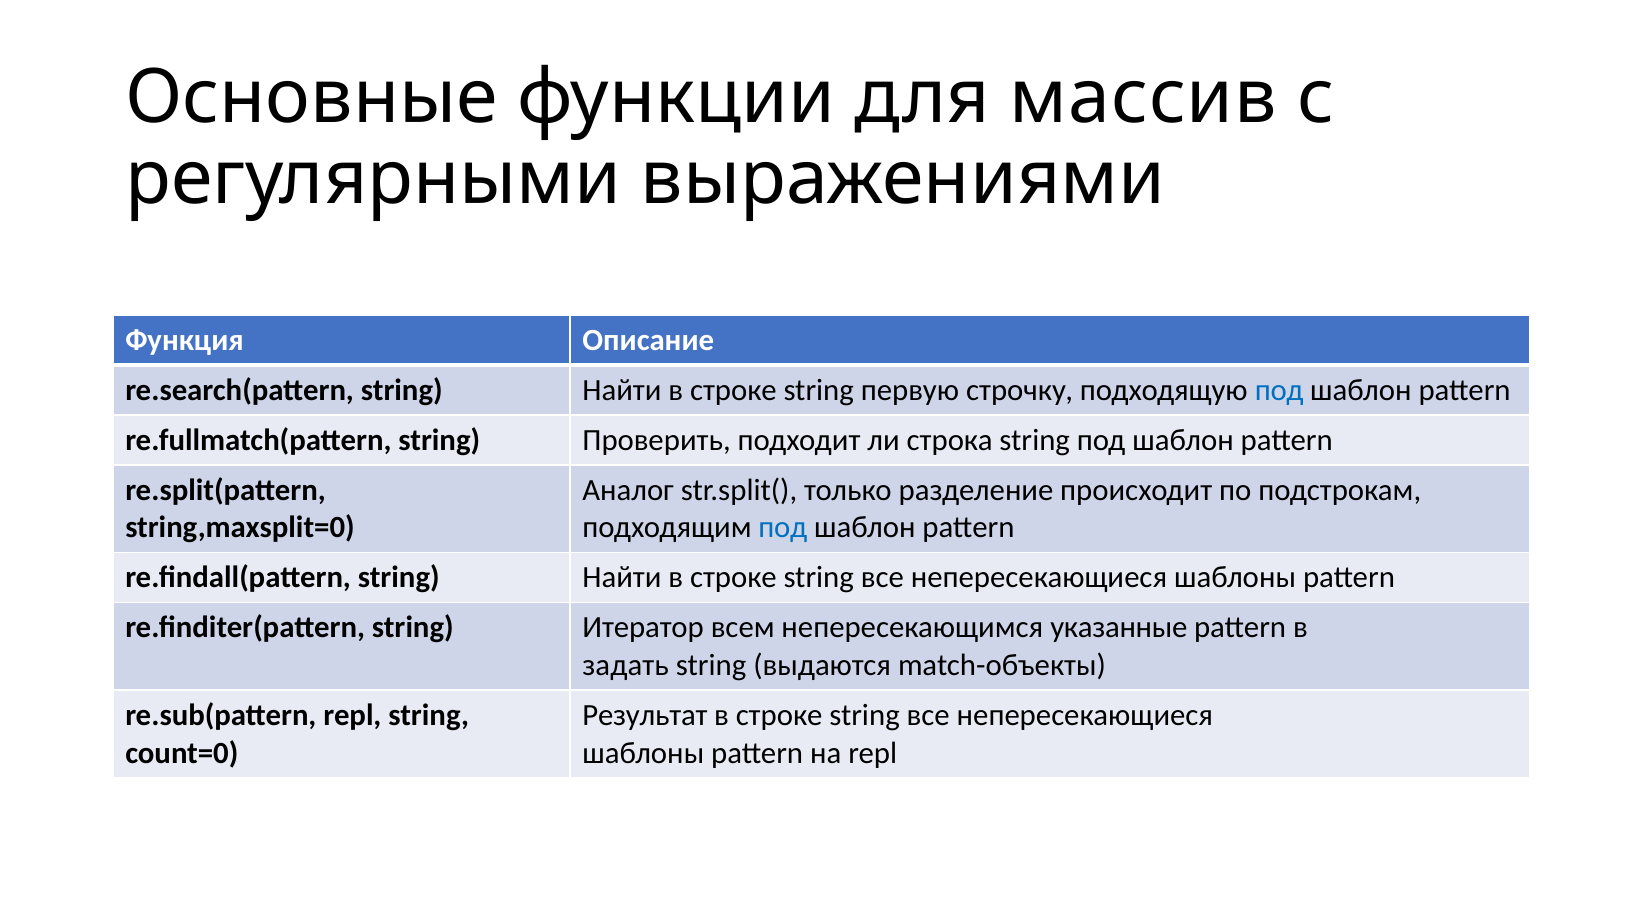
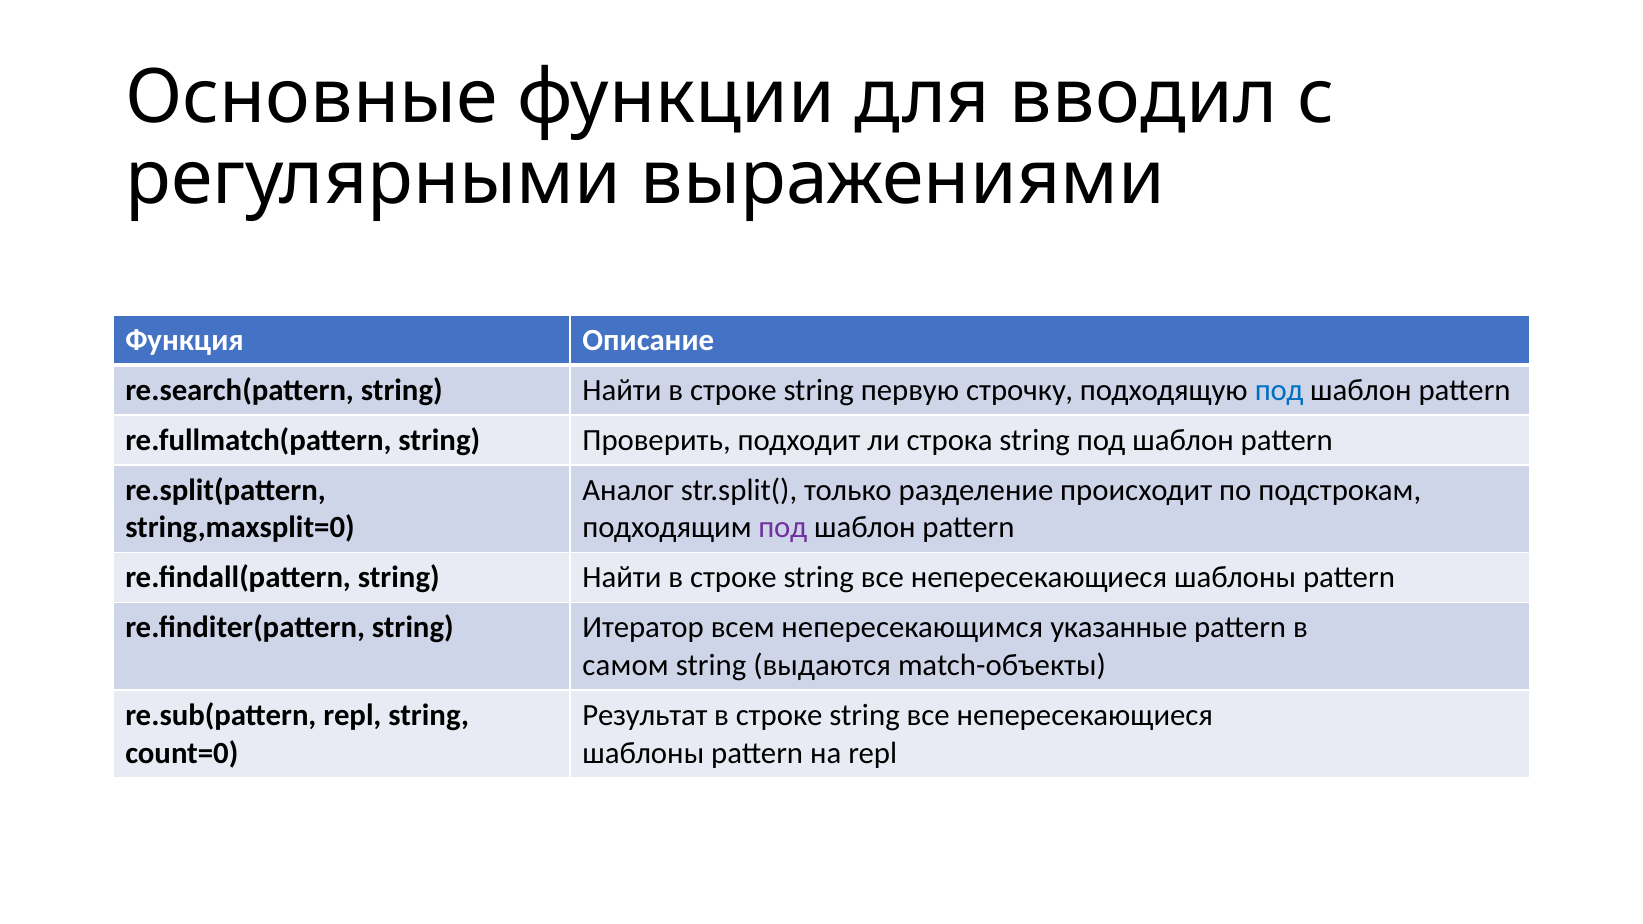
массив: массив -> вводил
под at (783, 528) colour: blue -> purple
задать: задать -> самом
